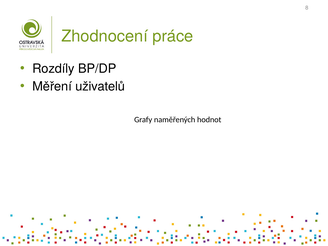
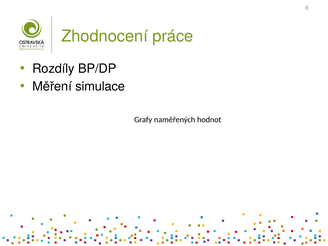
uživatelů: uživatelů -> simulace
